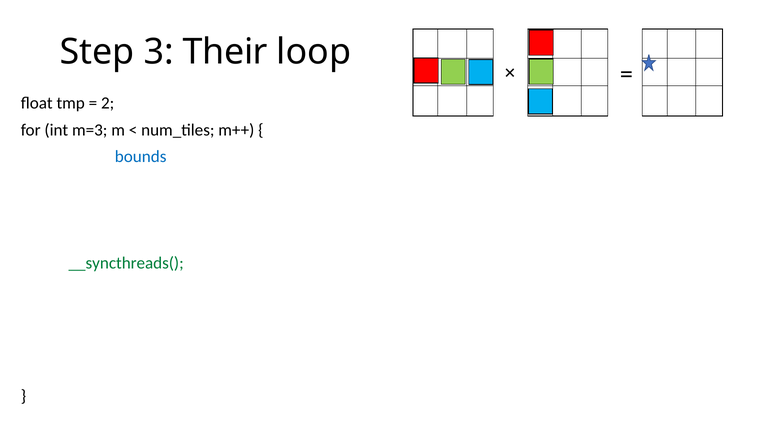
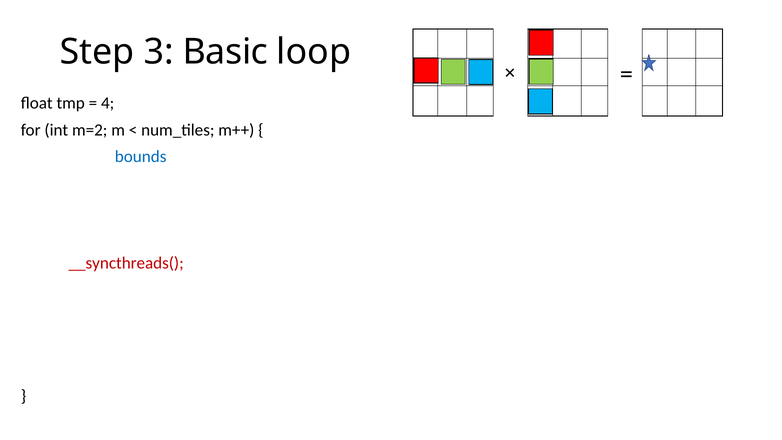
Their: Their -> Basic
2: 2 -> 4
m=3: m=3 -> m=2
__syncthreads( at (126, 263) colour: green -> red
